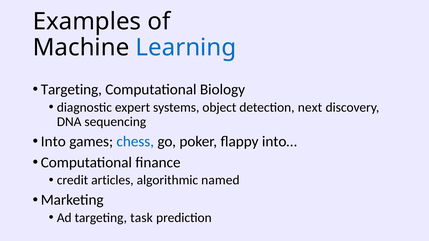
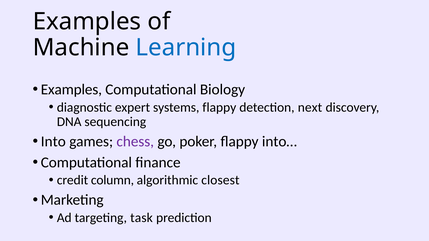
Targeting at (71, 90): Targeting -> Examples
systems object: object -> flappy
chess colour: blue -> purple
articles: articles -> column
named: named -> closest
